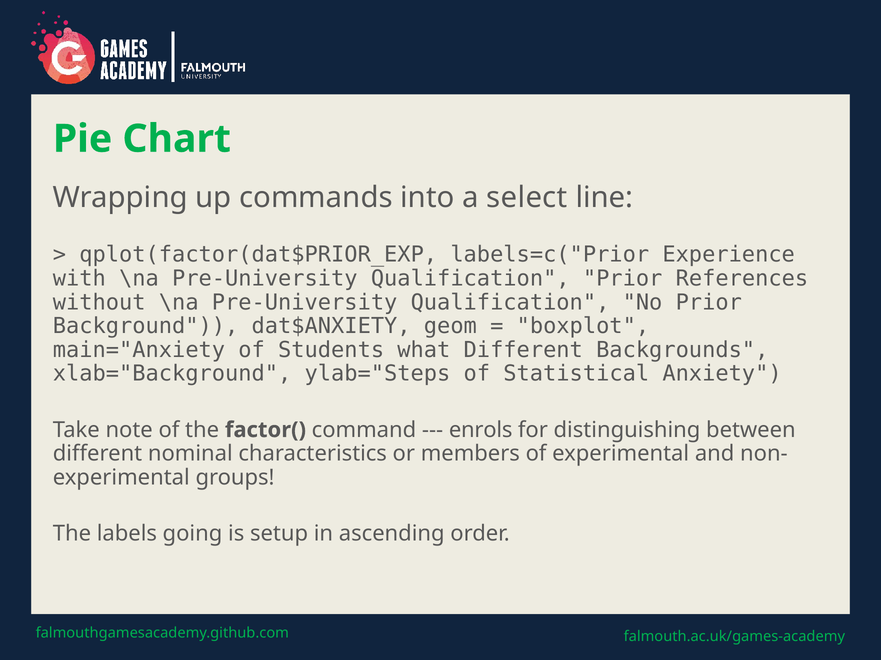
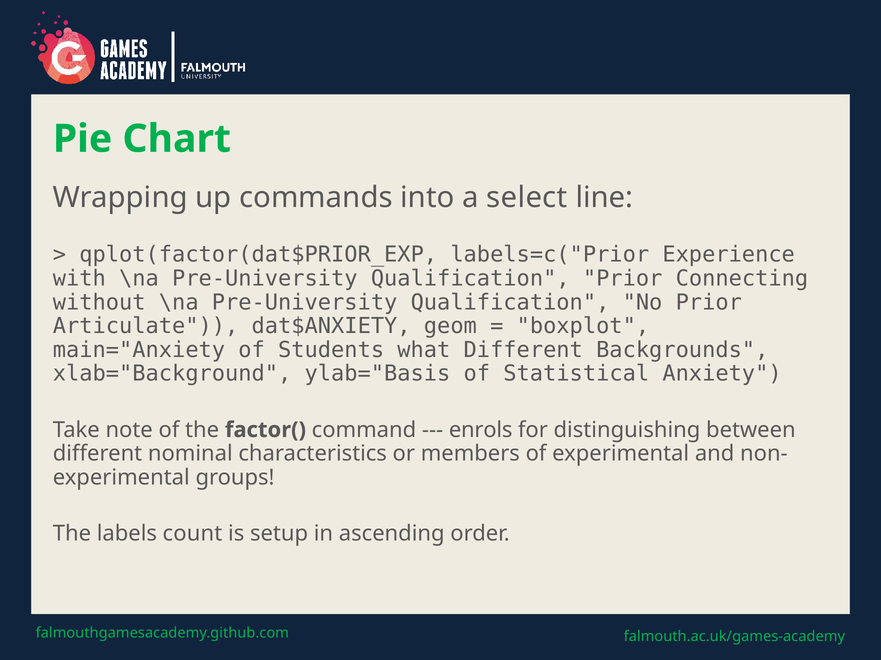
References: References -> Connecting
Background: Background -> Articulate
ylab="Steps: ylab="Steps -> ylab="Basis
going: going -> count
